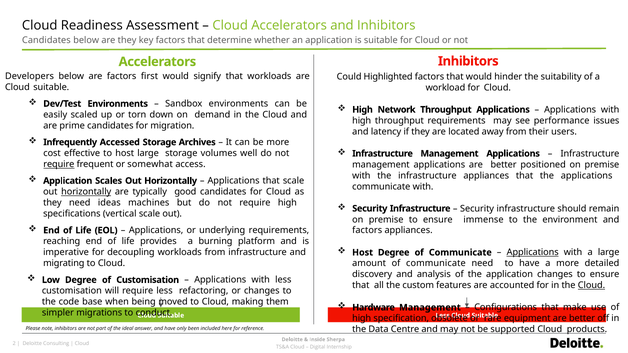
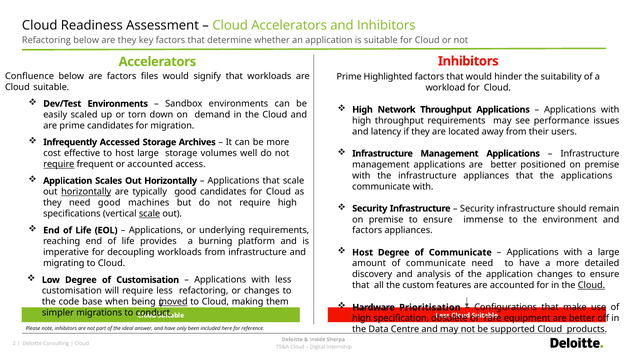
Candidates at (46, 40): Candidates -> Refactoring
Developers: Developers -> Confluence
first: first -> files
Could at (349, 77): Could -> Prime
or somewhat: somewhat -> accounted
need ideas: ideas -> good
scale at (150, 214) underline: none -> present
Applications at (533, 253) underline: present -> none
moved underline: none -> present
Hardware Management: Management -> Prioritisation
